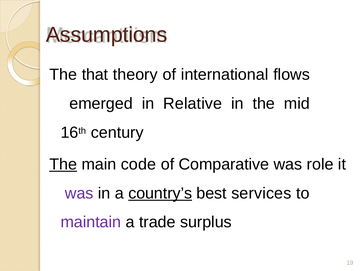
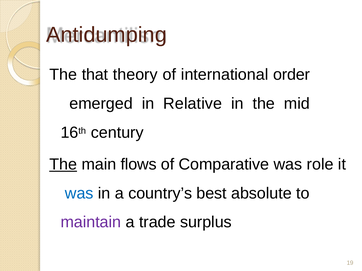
Assumptions: Assumptions -> Antidumping
flows: flows -> order
code: code -> flows
was at (79, 194) colour: purple -> blue
country’s underline: present -> none
services: services -> absolute
